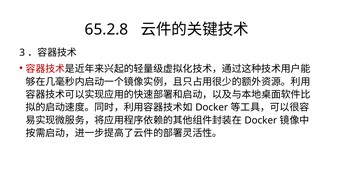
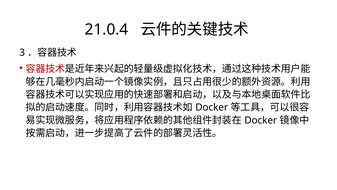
65.2.8: 65.2.8 -> 21.0.4
